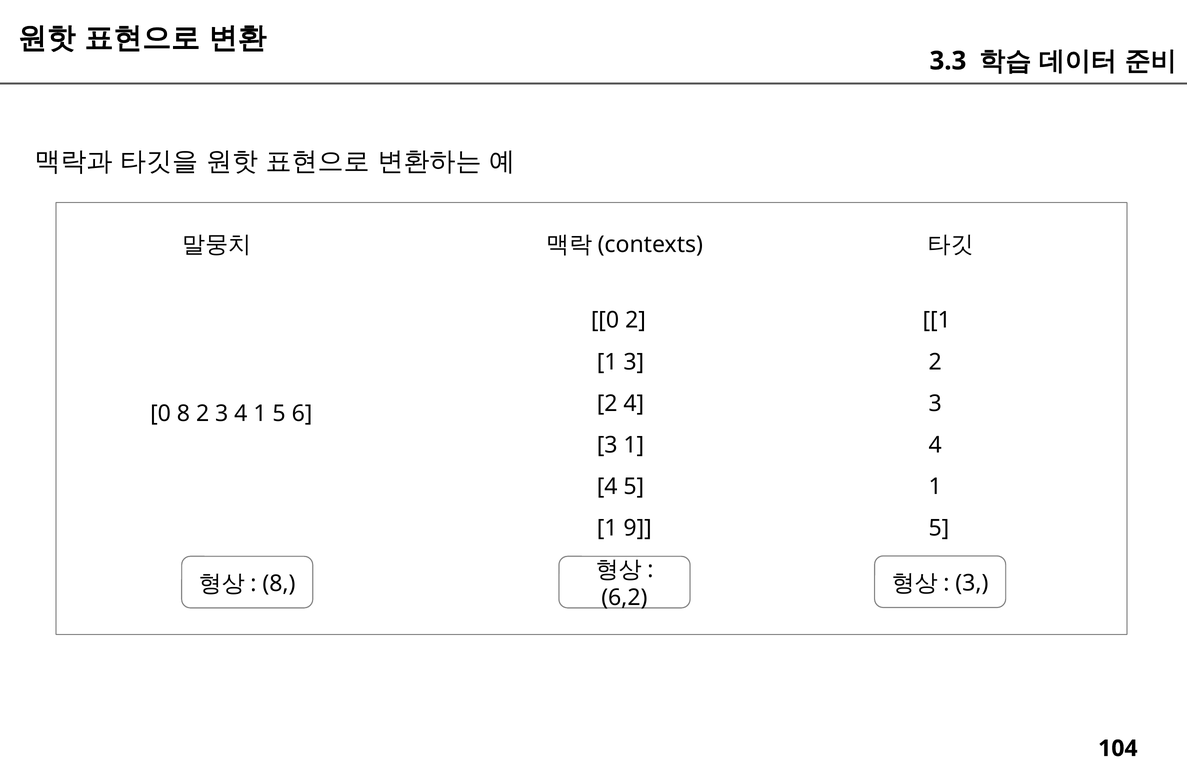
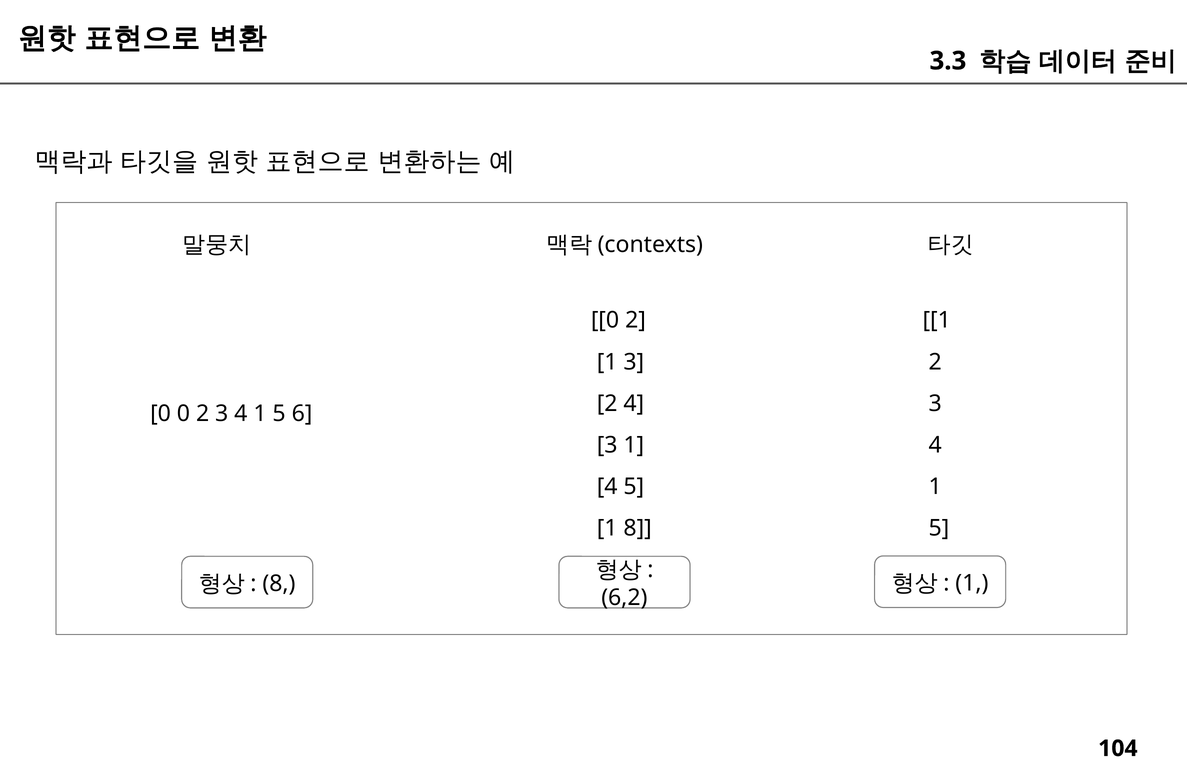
0 8: 8 -> 0
1 9: 9 -> 8
3 at (972, 583): 3 -> 1
